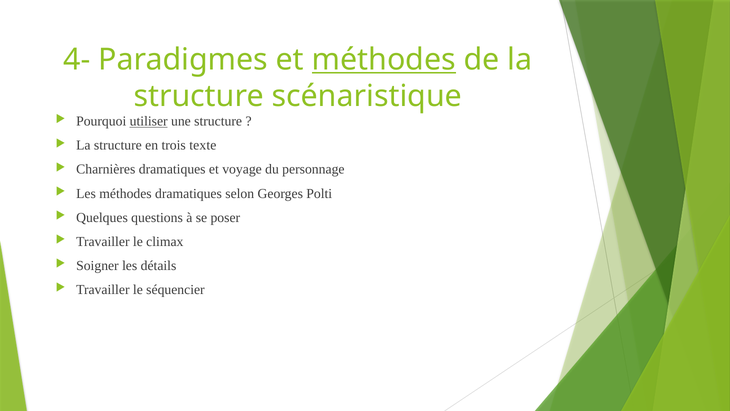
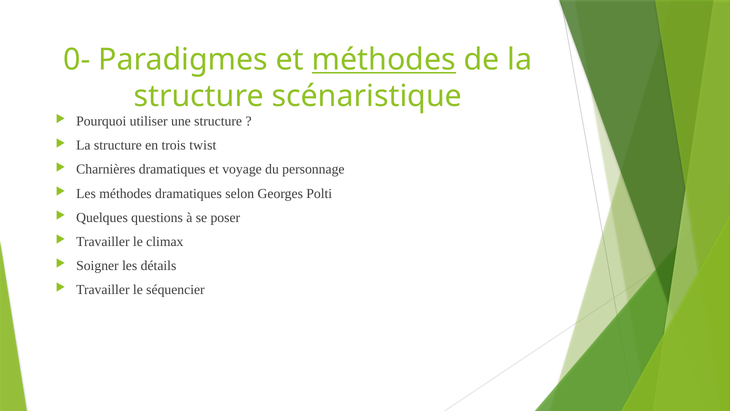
4-: 4- -> 0-
utiliser underline: present -> none
texte: texte -> twist
